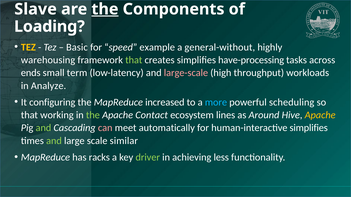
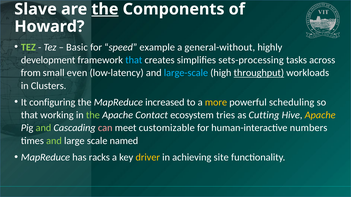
Loading: Loading -> Howard
TEZ at (28, 47) colour: yellow -> light green
warehousing: warehousing -> development
that at (134, 60) colour: light green -> light blue
have-processing: have-processing -> sets-processing
ends: ends -> from
term: term -> even
large-scale colour: pink -> light blue
throughput underline: none -> present
Analyze: Analyze -> Clusters
more colour: light blue -> yellow
lines: lines -> tries
Around: Around -> Cutting
automatically: automatically -> customizable
human-interactive simplifies: simplifies -> numbers
similar: similar -> named
driver colour: light green -> yellow
less: less -> site
